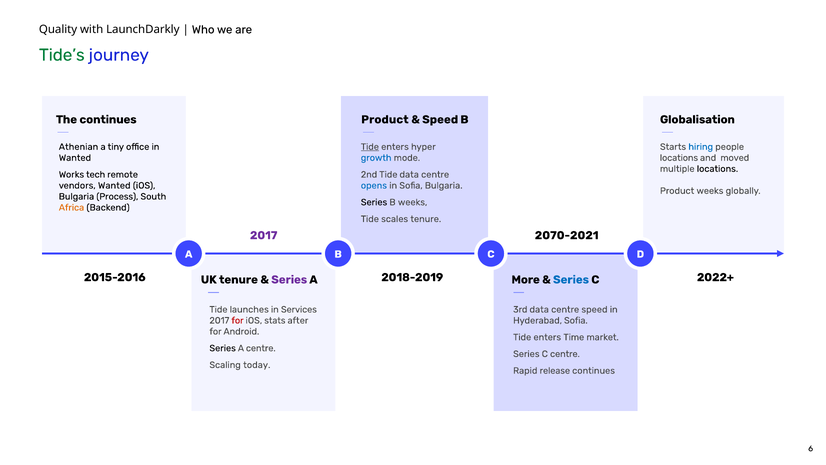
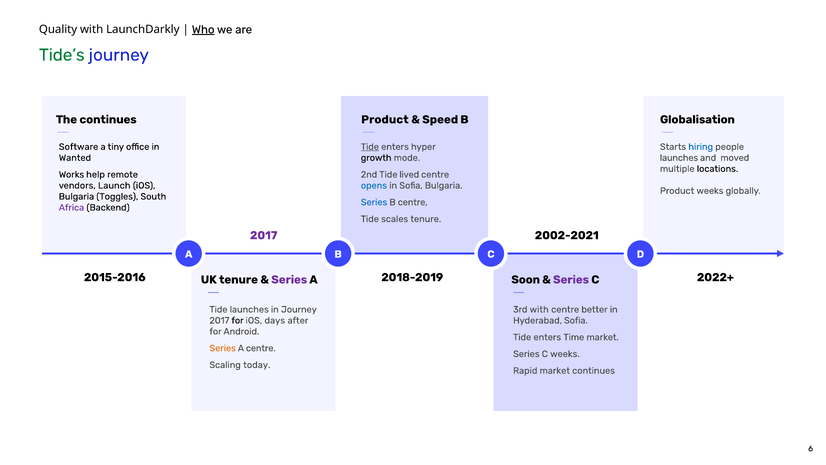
Who underline: none -> present
Athenian: Athenian -> Software
growth colour: blue -> black
locations at (679, 158): locations -> launches
tech: tech -> help
Tide data: data -> lived
vendors Wanted: Wanted -> Launch
Process: Process -> Toggles
Series at (374, 202) colour: black -> blue
B weeks: weeks -> centre
Africa colour: orange -> purple
2070-2021: 2070-2021 -> 2002-2021
More: More -> Soon
Series at (571, 279) colour: blue -> purple
in Services: Services -> Journey
3rd data: data -> with
centre speed: speed -> better
for at (238, 320) colour: red -> black
stats: stats -> days
Series at (223, 348) colour: black -> orange
C centre: centre -> weeks
Rapid release: release -> market
